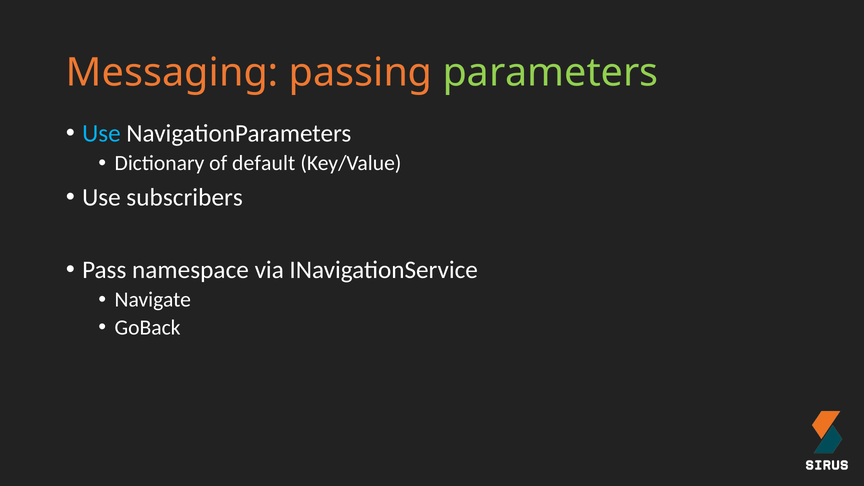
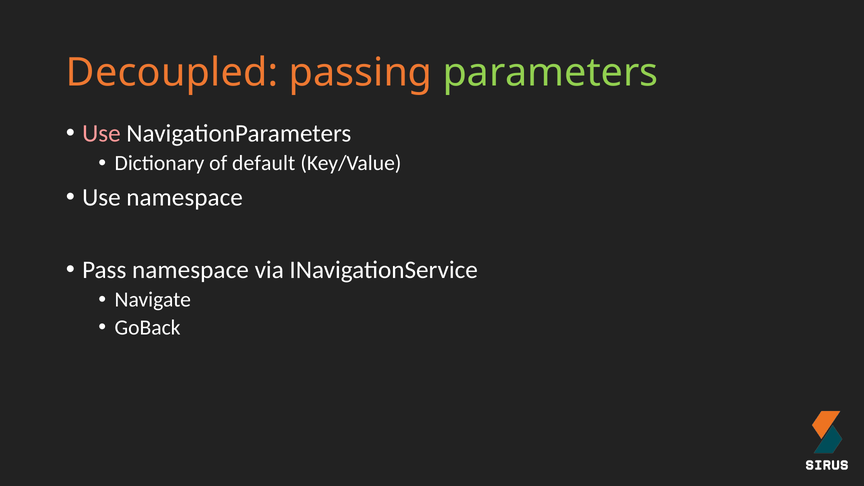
Messaging: Messaging -> Decoupled
Use at (101, 134) colour: light blue -> pink
Use subscribers: subscribers -> namespace
